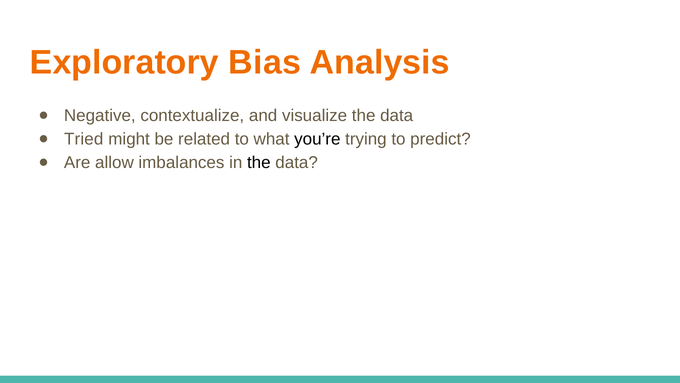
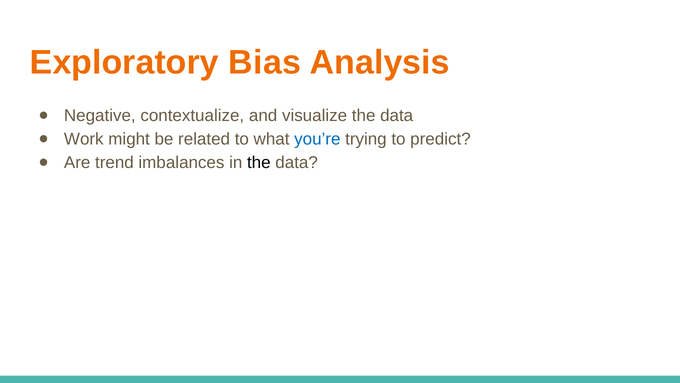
Tried: Tried -> Work
you’re colour: black -> blue
allow: allow -> trend
